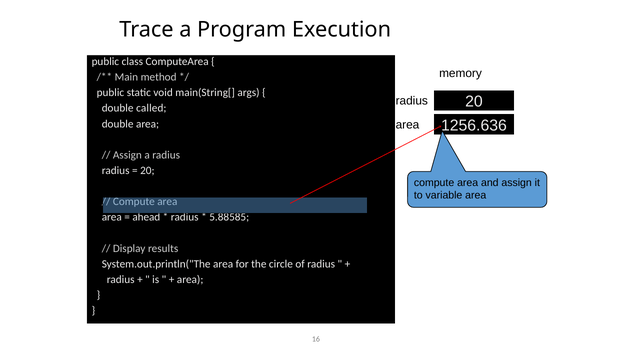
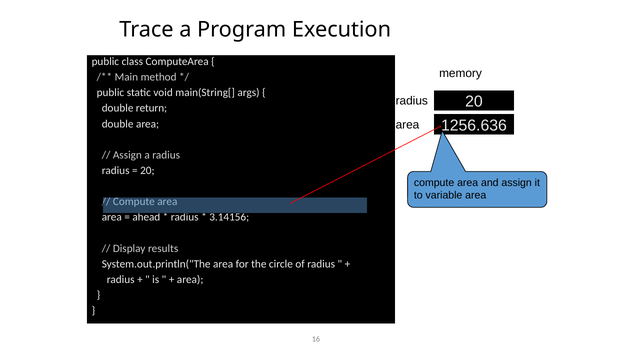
called: called -> return
5.88585: 5.88585 -> 3.14156
